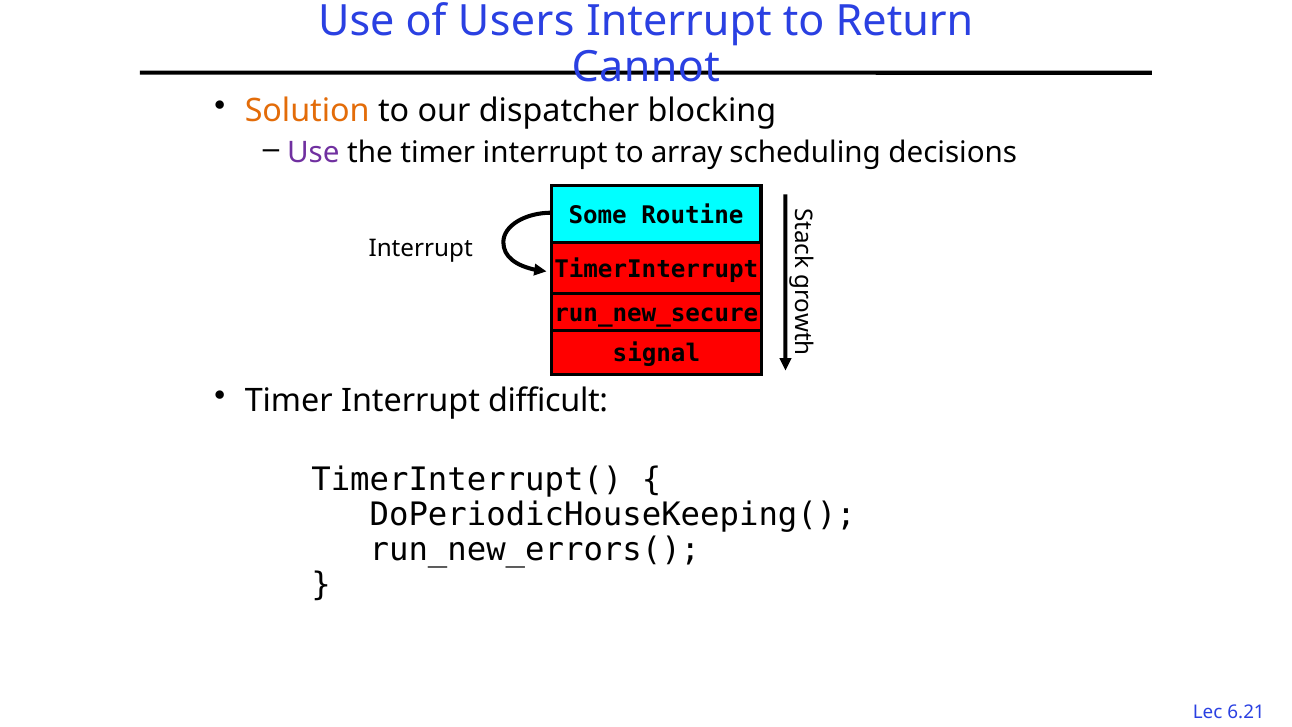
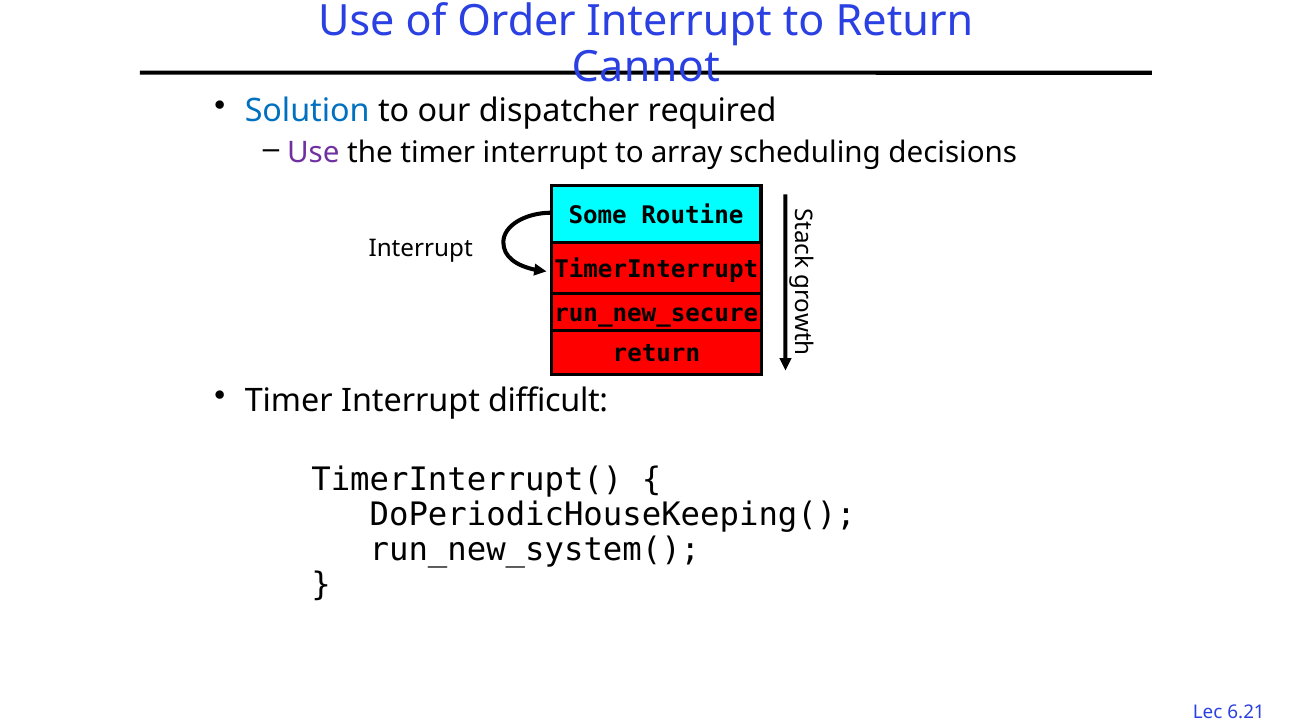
Users: Users -> Order
Solution colour: orange -> blue
blocking: blocking -> required
signal at (656, 354): signal -> return
run_new_errors(: run_new_errors( -> run_new_system(
